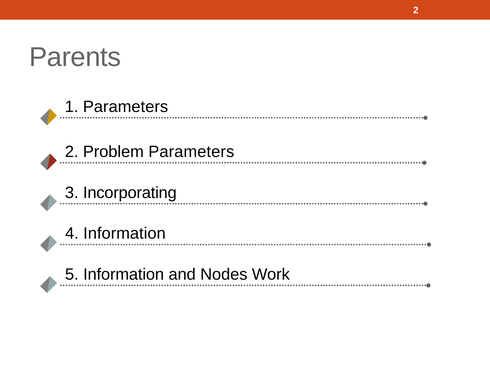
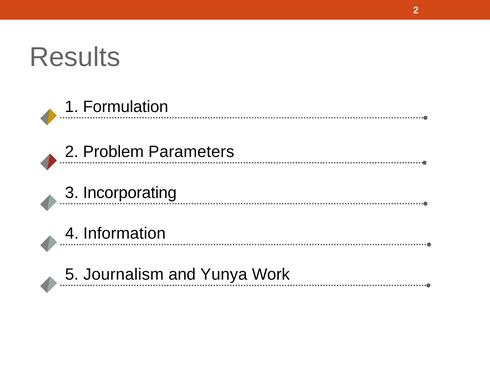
Parents: Parents -> Results
1 Parameters: Parameters -> Formulation
5 Information: Information -> Journalism
Nodes: Nodes -> Yunya
